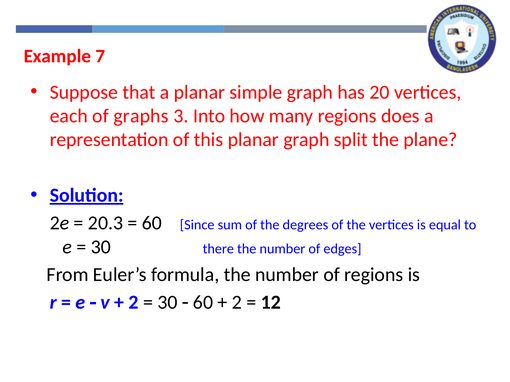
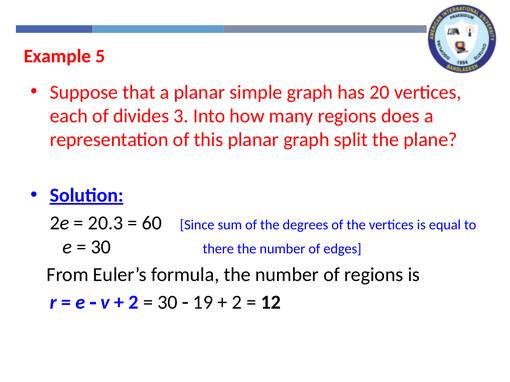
7: 7 -> 5
graphs: graphs -> divides
60 at (203, 303): 60 -> 19
